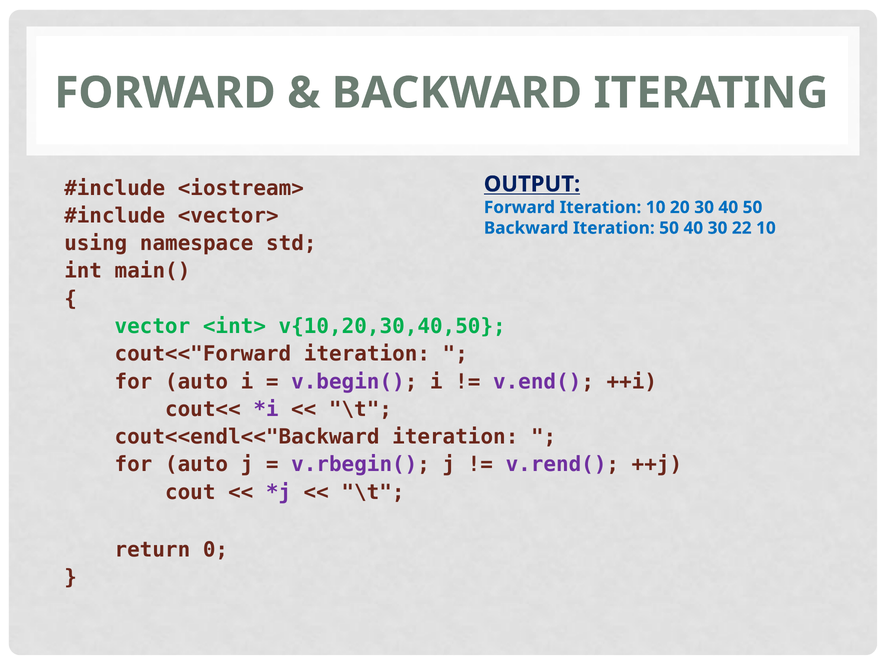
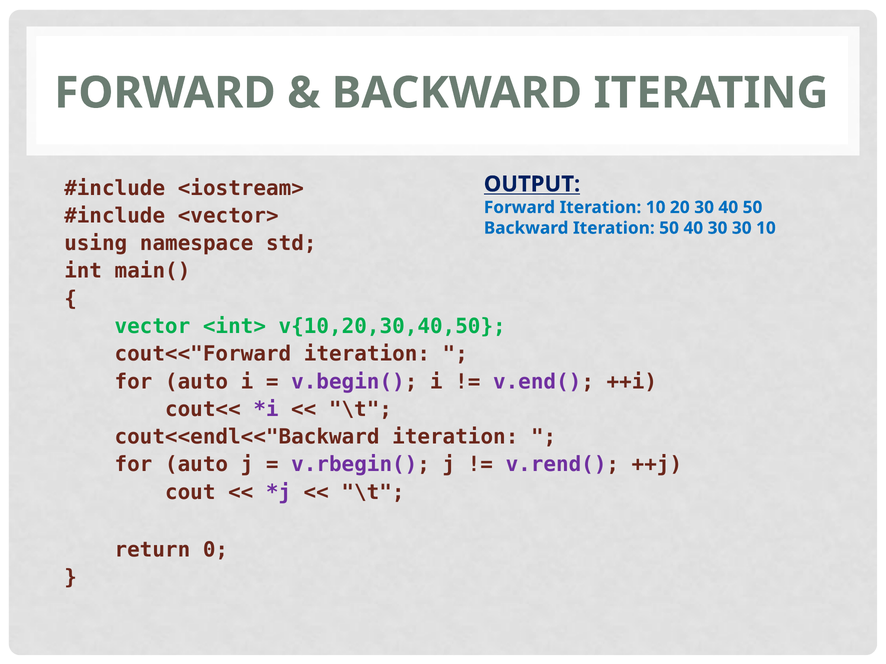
30 22: 22 -> 30
